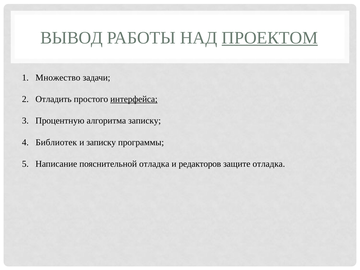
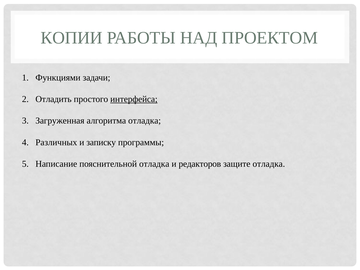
ВЫВОД: ВЫВОД -> КОПИИ
ПРОЕКТОМ underline: present -> none
Множество: Множество -> Функциями
Процентную: Процентную -> Загруженная
алгоритма записку: записку -> отладка
Библиотек: Библиотек -> Различных
